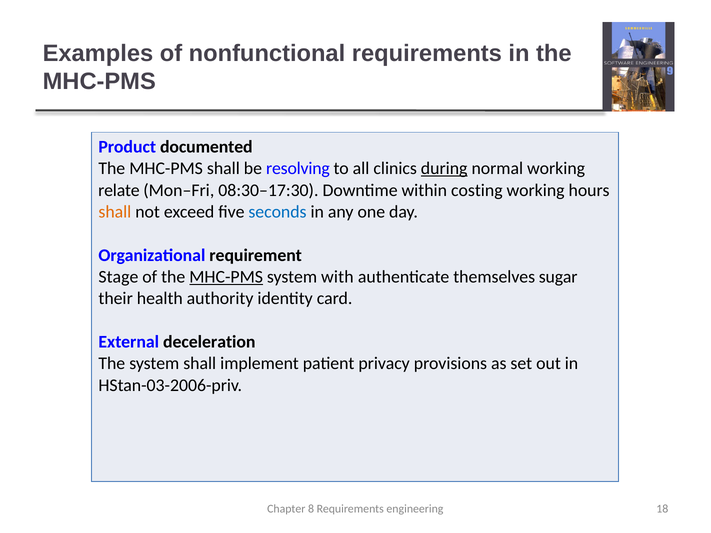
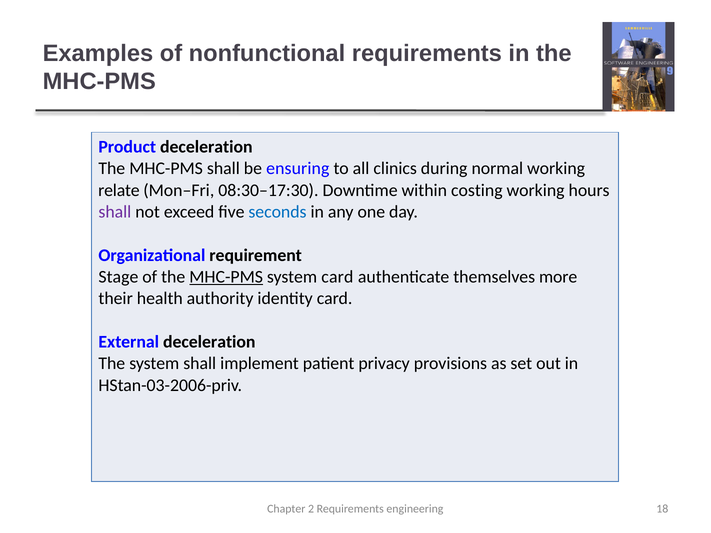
Product documented: documented -> deceleration
resolving: resolving -> ensuring
during underline: present -> none
shall at (115, 212) colour: orange -> purple
system with: with -> card
sugar: sugar -> more
8: 8 -> 2
